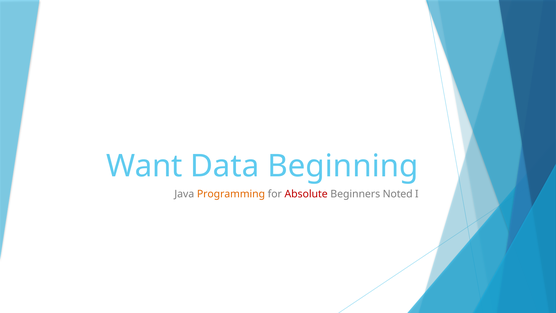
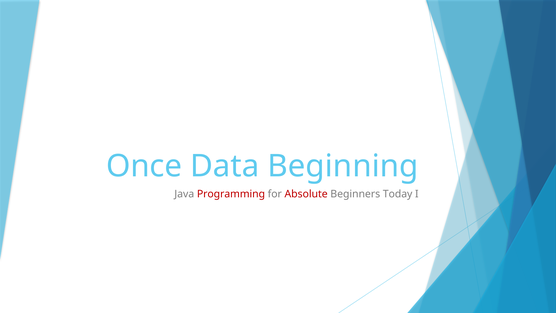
Want: Want -> Once
Programming colour: orange -> red
Noted: Noted -> Today
